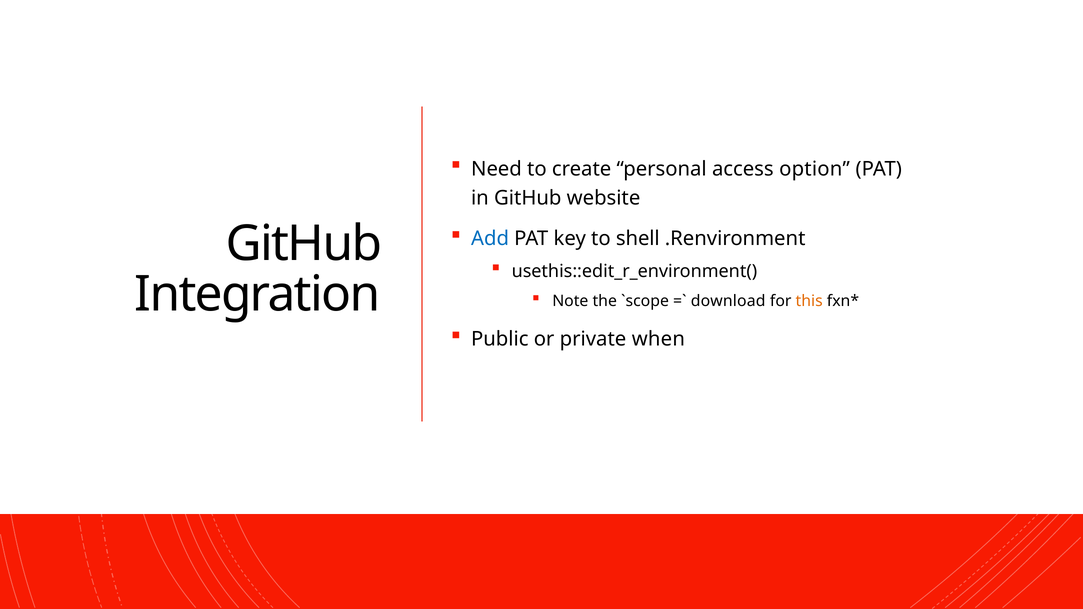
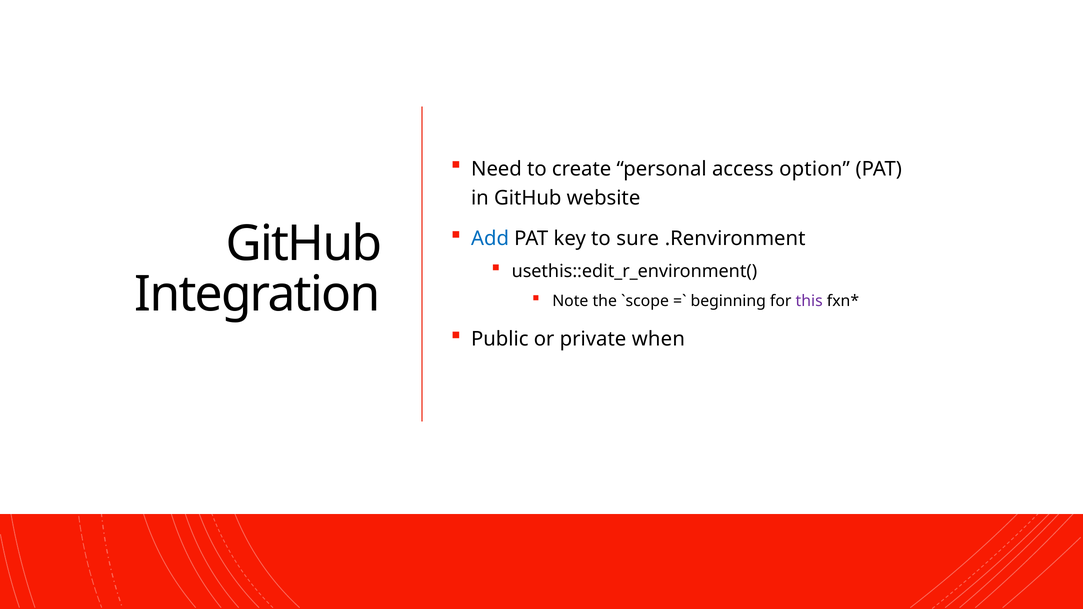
shell: shell -> sure
download: download -> beginning
this colour: orange -> purple
